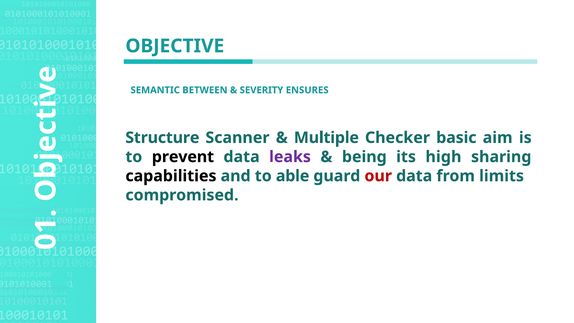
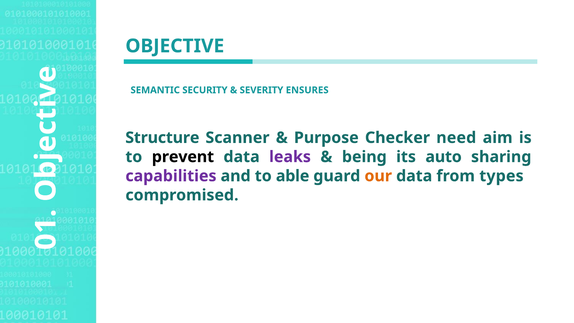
BETWEEN: BETWEEN -> SECURITY
Multiple: Multiple -> Purpose
basic: basic -> need
high: high -> auto
capabilities colour: black -> purple
our colour: red -> orange
limits: limits -> types
